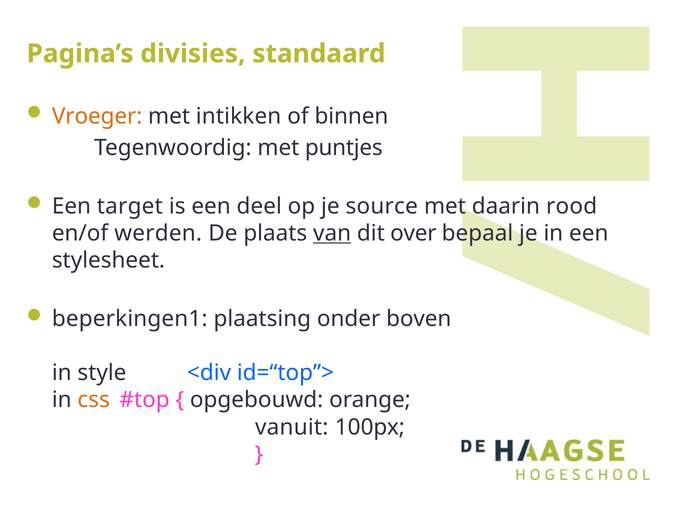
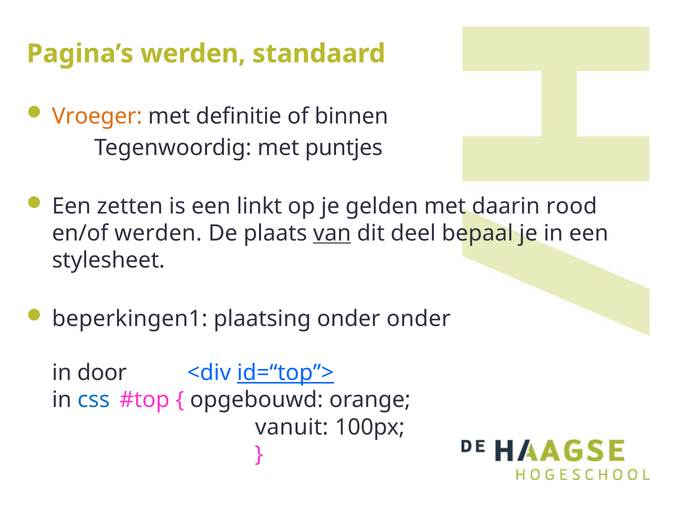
Pagina’s divisies: divisies -> werden
intikken: intikken -> definitie
target: target -> zetten
deel: deel -> linkt
source: source -> gelden
over: over -> deel
onder boven: boven -> onder
style: style -> door
id=“top”> underline: none -> present
css colour: orange -> blue
